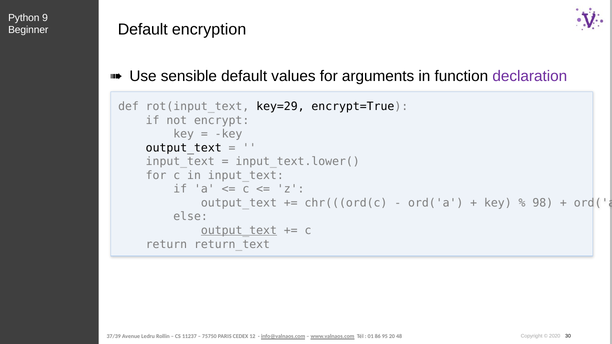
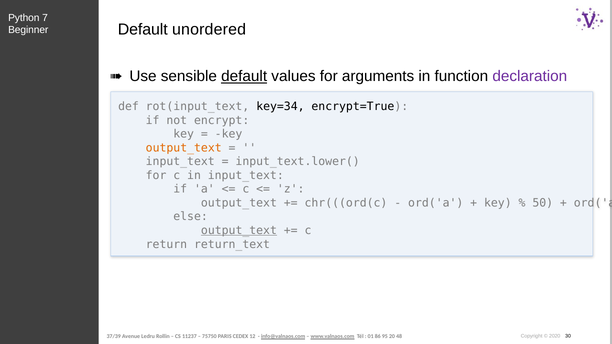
9: 9 -> 7
encryption: encryption -> unordered
default at (244, 76) underline: none -> present
key=29: key=29 -> key=34
output_text at (184, 148) colour: black -> orange
98: 98 -> 50
